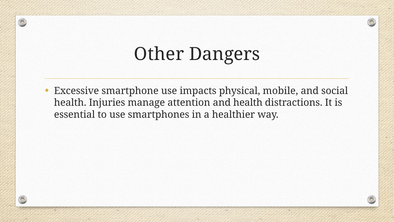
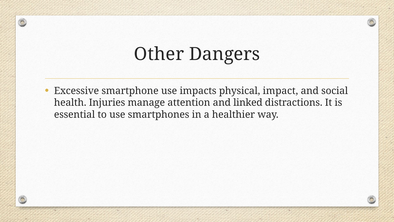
mobile: mobile -> impact
and health: health -> linked
